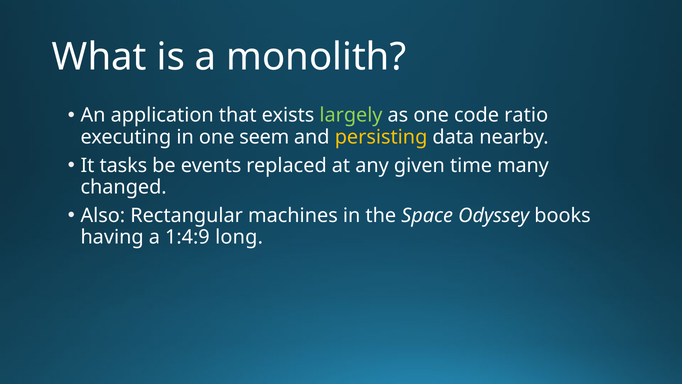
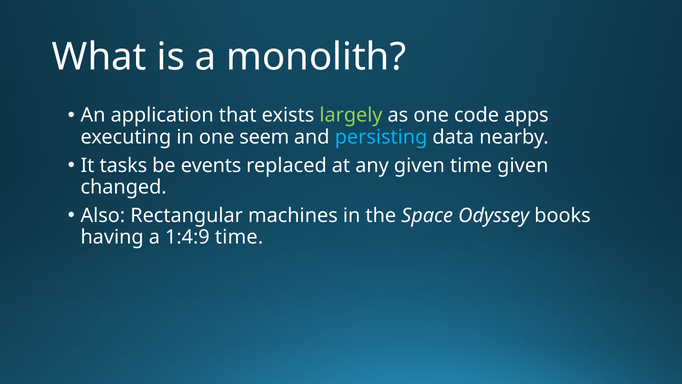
ratio: ratio -> apps
persisting colour: yellow -> light blue
time many: many -> given
1:4:9 long: long -> time
